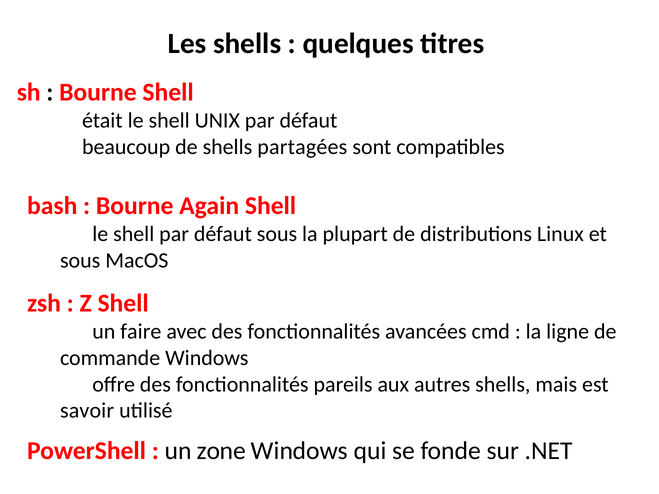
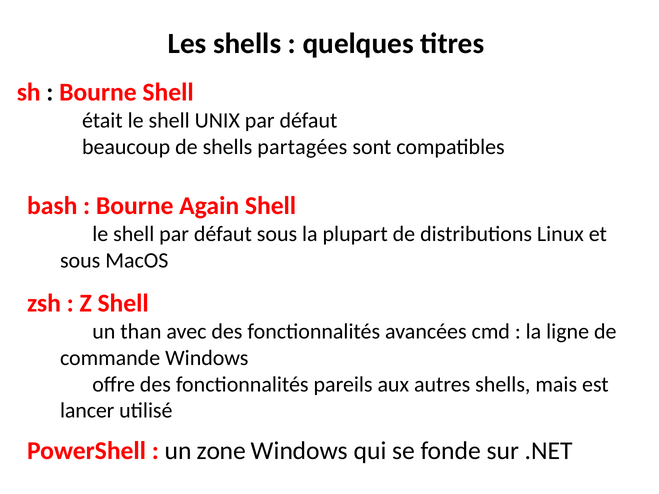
faire: faire -> than
savoir: savoir -> lancer
